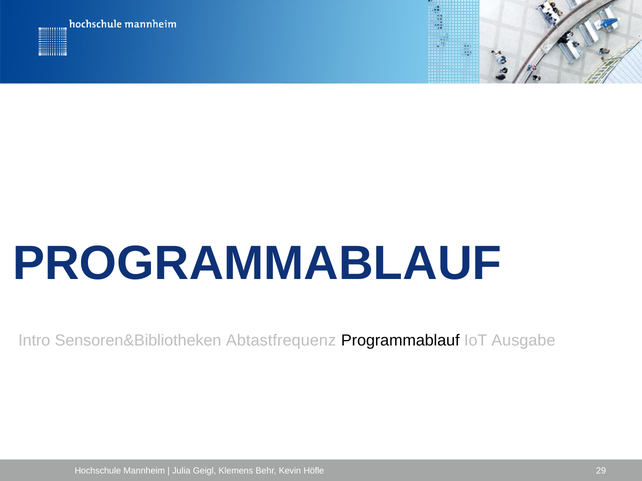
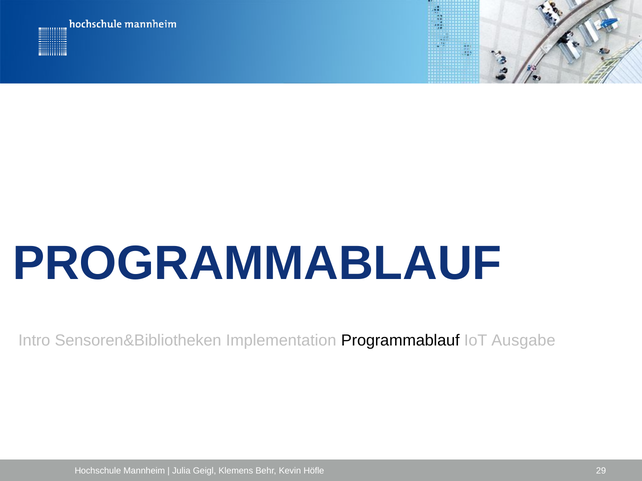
Abtastfrequenz: Abtastfrequenz -> Implementation
